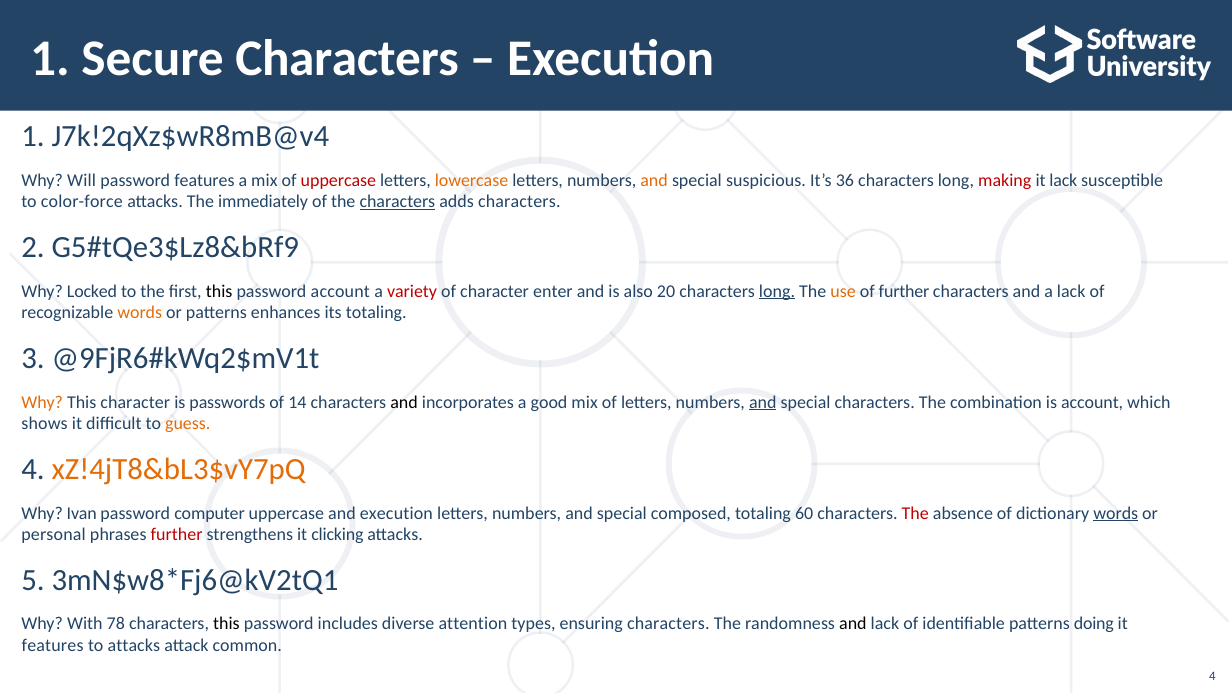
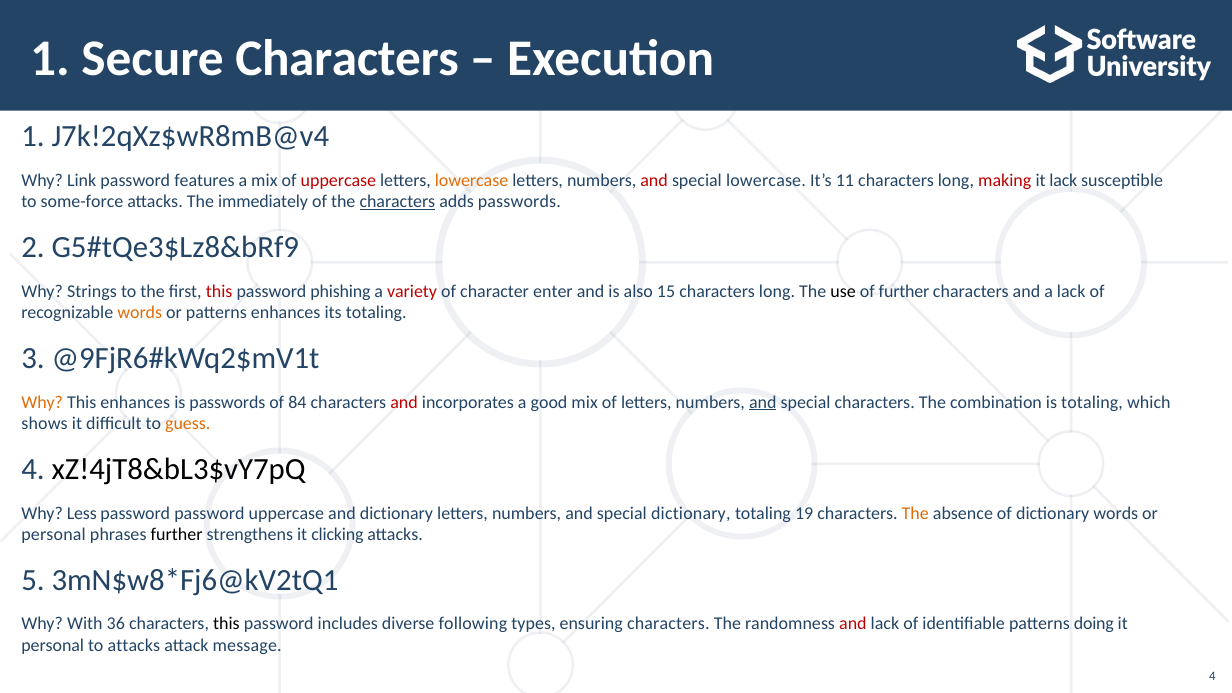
Will: Will -> Link
and at (654, 180) colour: orange -> red
special suspicious: suspicious -> lowercase
36: 36 -> 11
color-force: color-force -> some-force
adds characters: characters -> passwords
Locked: Locked -> Strings
this at (219, 291) colour: black -> red
password account: account -> phishing
20: 20 -> 15
long at (777, 291) underline: present -> none
use colour: orange -> black
This character: character -> enhances
14: 14 -> 84
and at (404, 402) colour: black -> red
is account: account -> totaling
xZ!4jT8&bL3$vY7pQ colour: orange -> black
Ivan: Ivan -> Less
password computer: computer -> password
and execution: execution -> dictionary
special composed: composed -> dictionary
60: 60 -> 19
The at (915, 513) colour: red -> orange
words at (1116, 513) underline: present -> none
further at (177, 535) colour: red -> black
78: 78 -> 36
attention: attention -> following
and at (853, 624) colour: black -> red
features at (53, 646): features -> personal
common: common -> message
